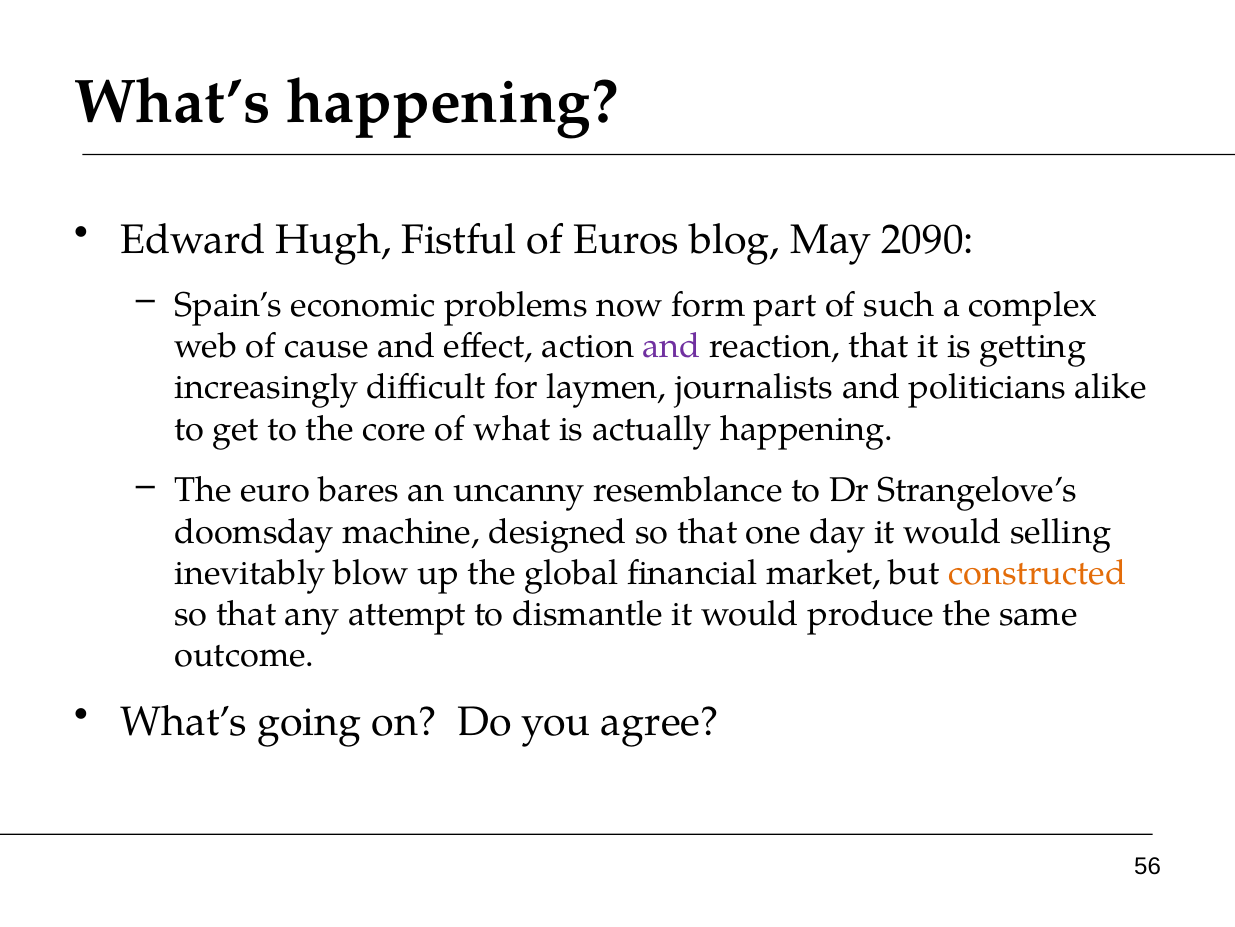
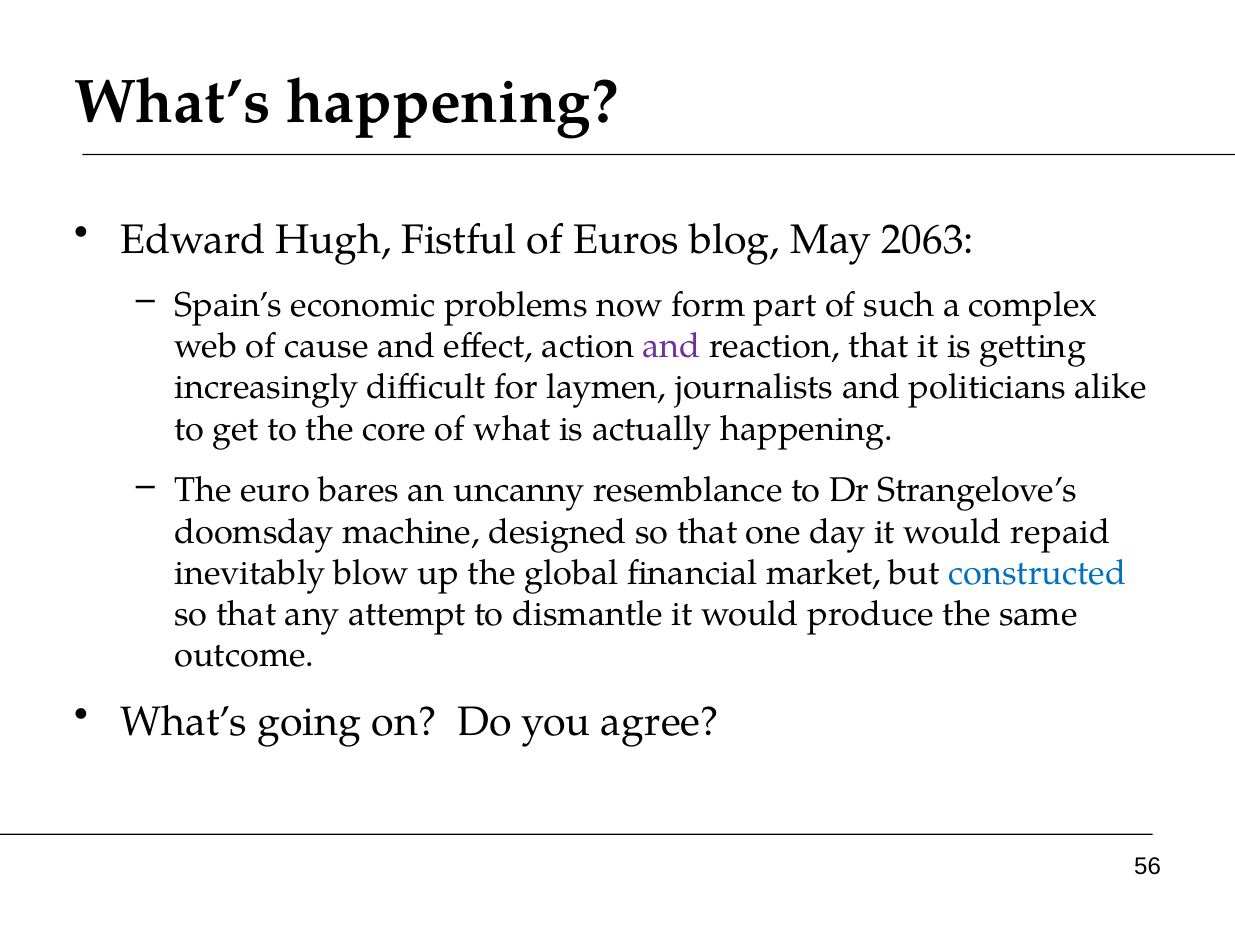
2090: 2090 -> 2063
selling: selling -> repaid
constructed colour: orange -> blue
